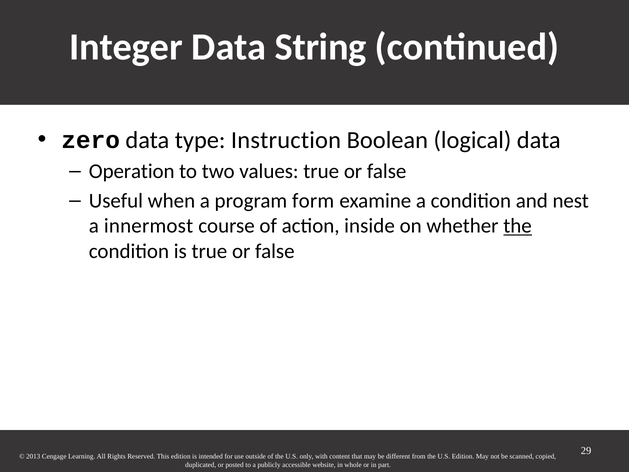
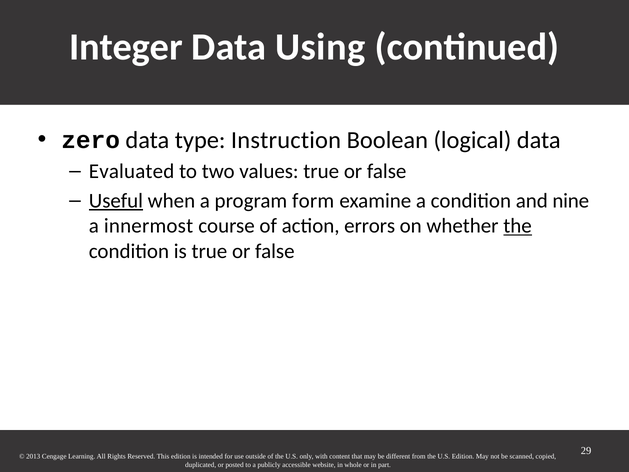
String: String -> Using
Operation: Operation -> Evaluated
Useful underline: none -> present
nest: nest -> nine
inside: inside -> errors
